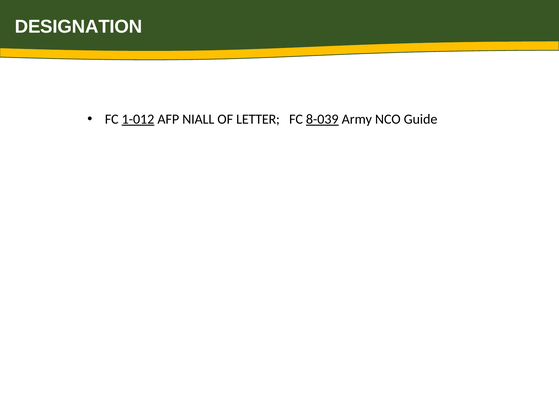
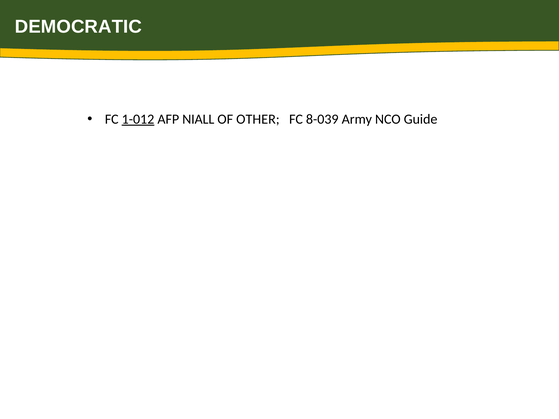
DESIGNATION: DESIGNATION -> DEMOCRATIC
LETTER: LETTER -> OTHER
8-039 underline: present -> none
